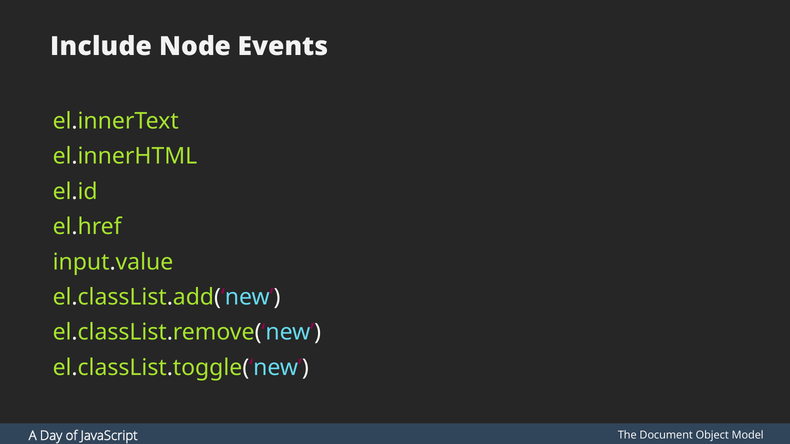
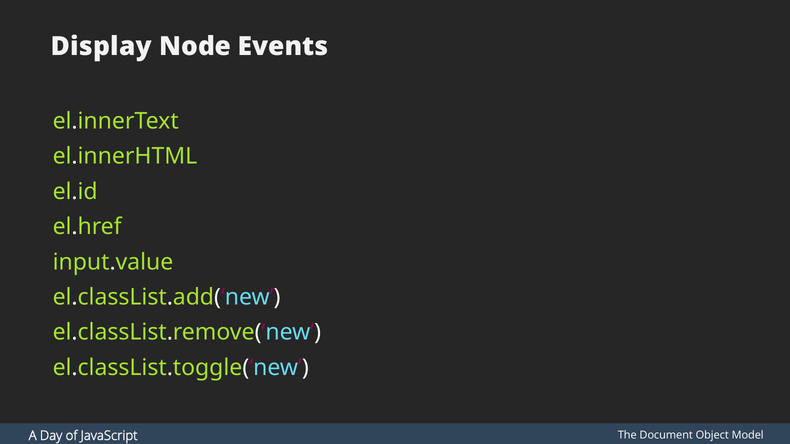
Include: Include -> Display
